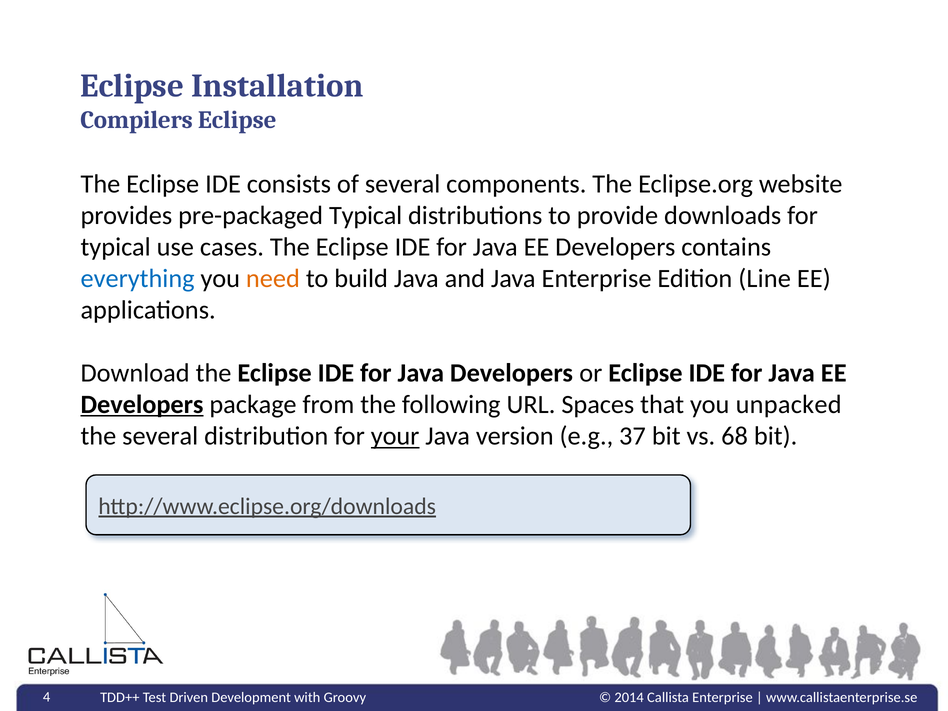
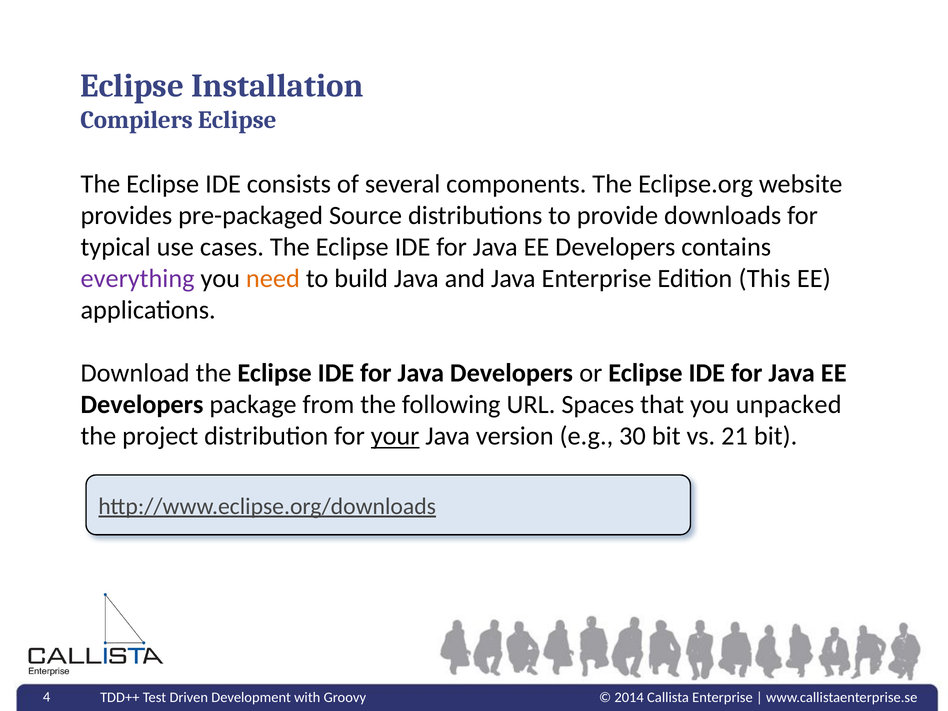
pre-packaged Typical: Typical -> Source
everything colour: blue -> purple
Line: Line -> This
Developers at (142, 405) underline: present -> none
the several: several -> project
37: 37 -> 30
68: 68 -> 21
